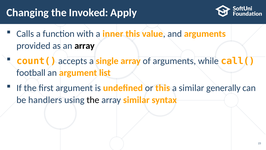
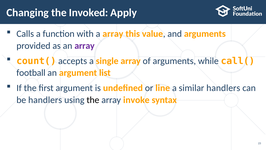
a inner: inner -> array
array at (85, 46) colour: black -> purple
or this: this -> line
similar generally: generally -> handlers
array similar: similar -> invoke
